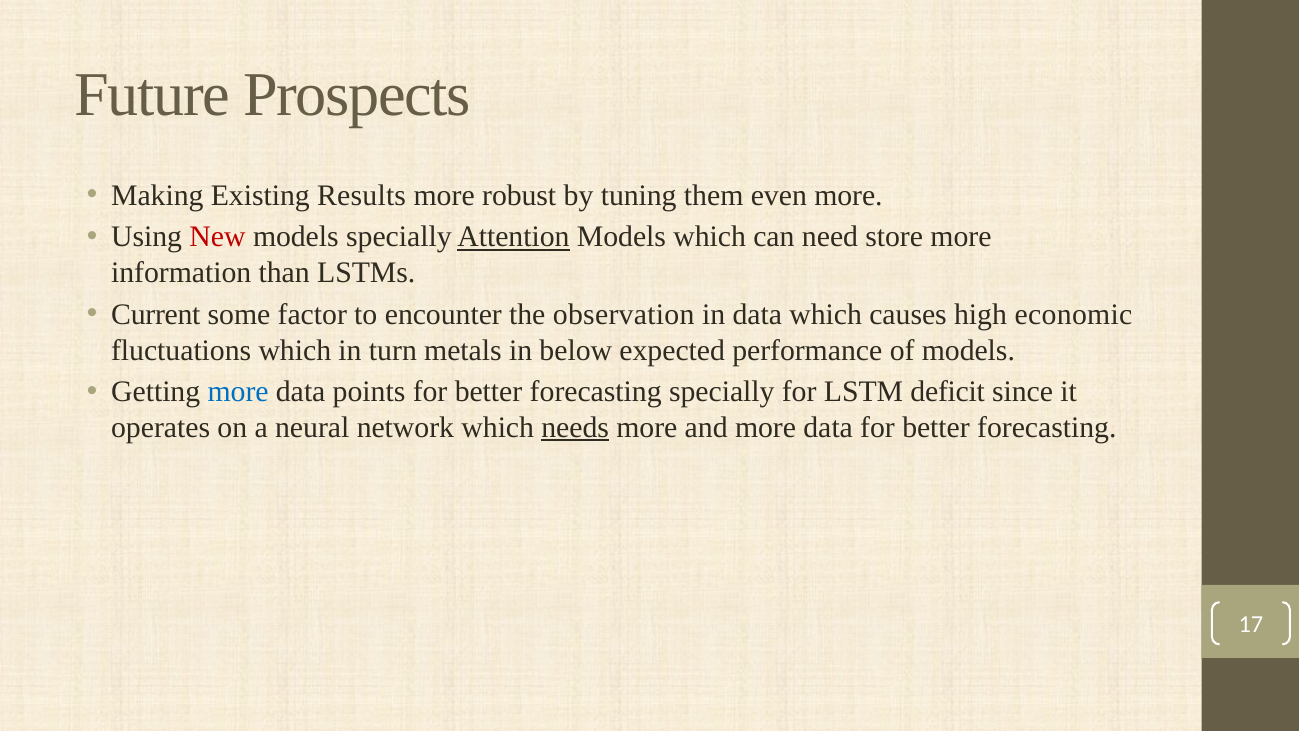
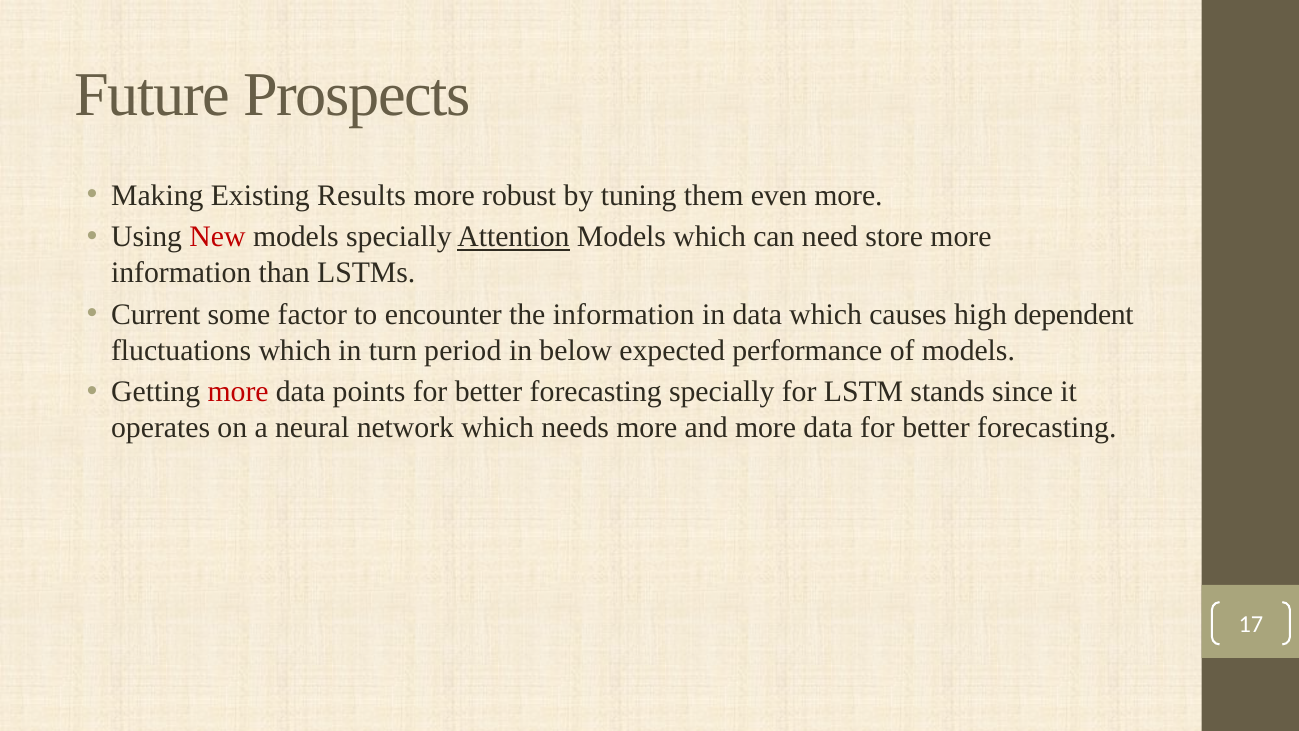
the observation: observation -> information
economic: economic -> dependent
metals: metals -> period
more at (238, 392) colour: blue -> red
deficit: deficit -> stands
needs underline: present -> none
